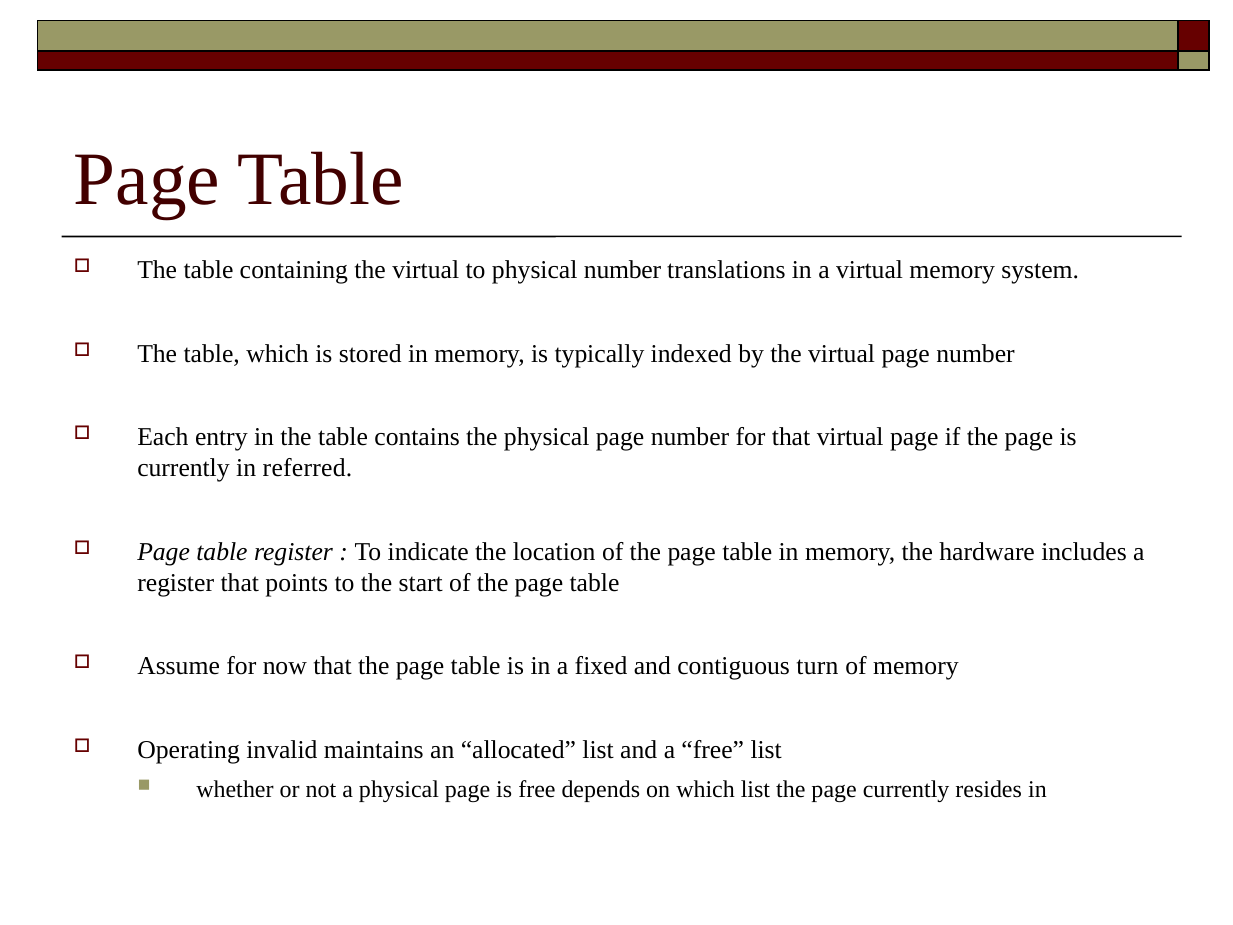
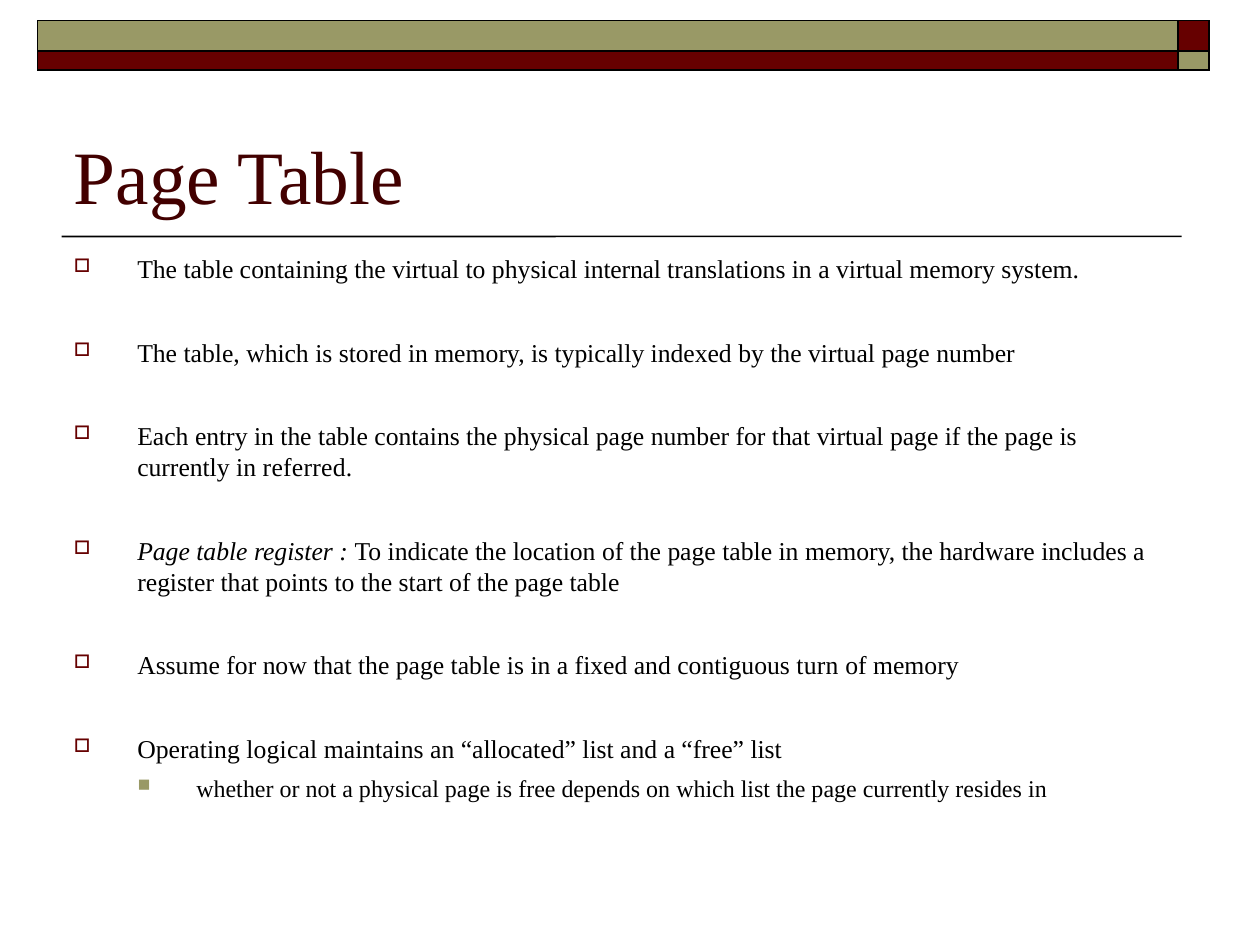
physical number: number -> internal
invalid: invalid -> logical
